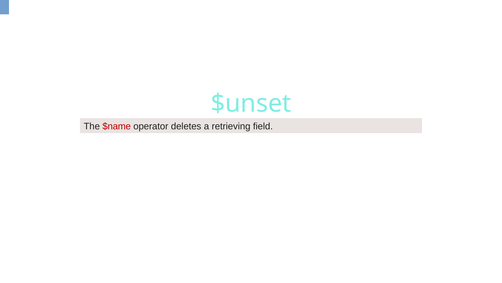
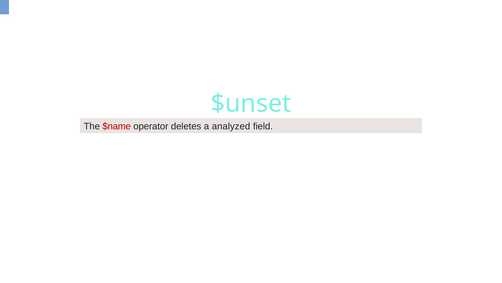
retrieving: retrieving -> analyzed
